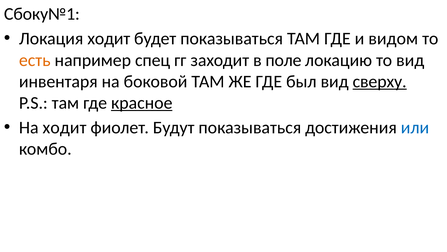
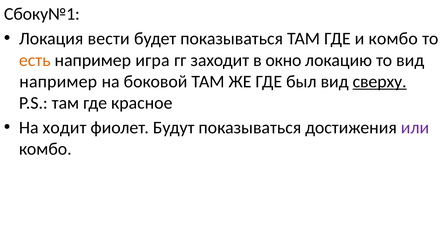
Локация ходит: ходит -> вести
и видом: видом -> комбо
спец: спец -> игра
поле: поле -> окно
инвентаря at (58, 82): инвентаря -> например
красное underline: present -> none
или colour: blue -> purple
